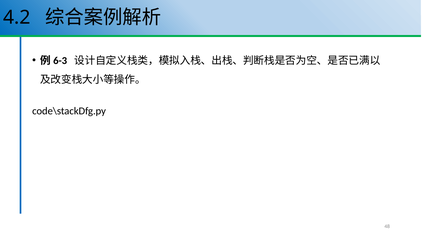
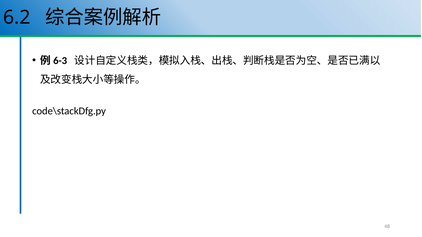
4.2: 4.2 -> 6.2
